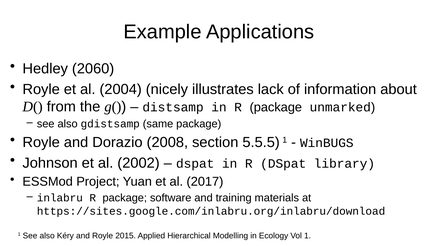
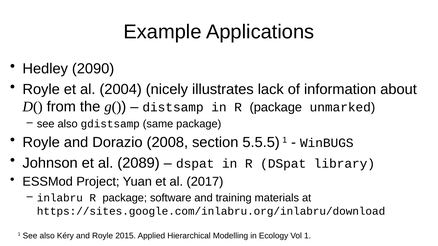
2060: 2060 -> 2090
2002: 2002 -> 2089
